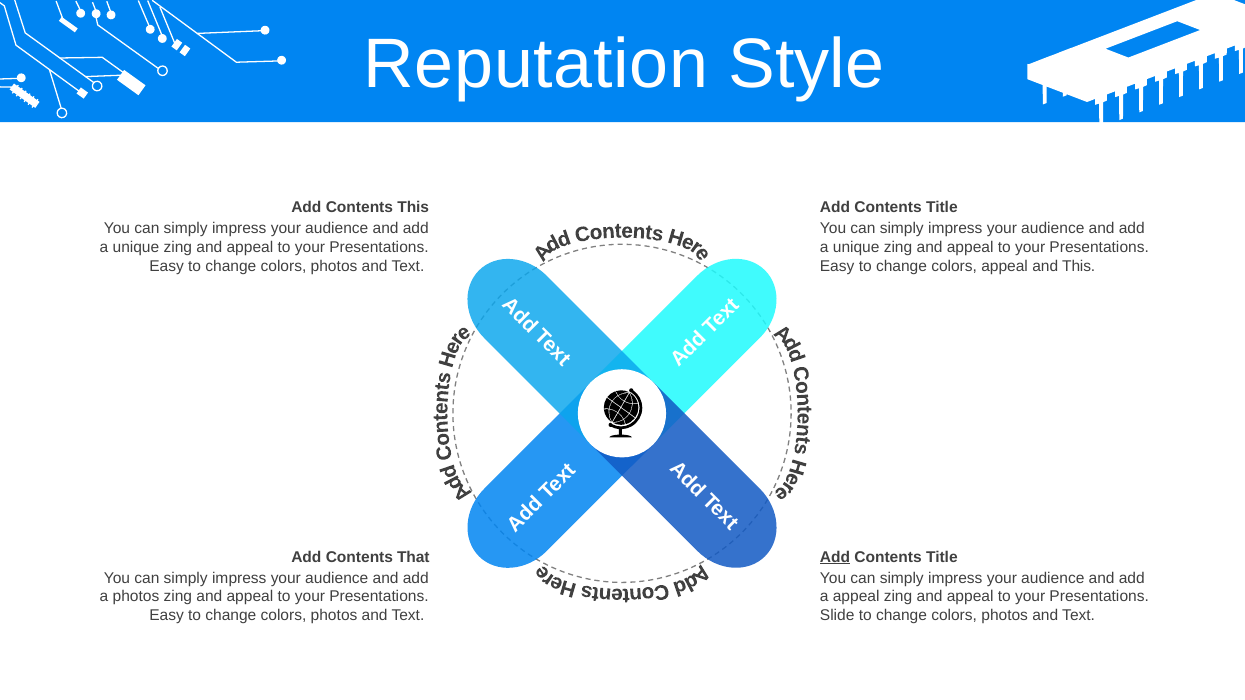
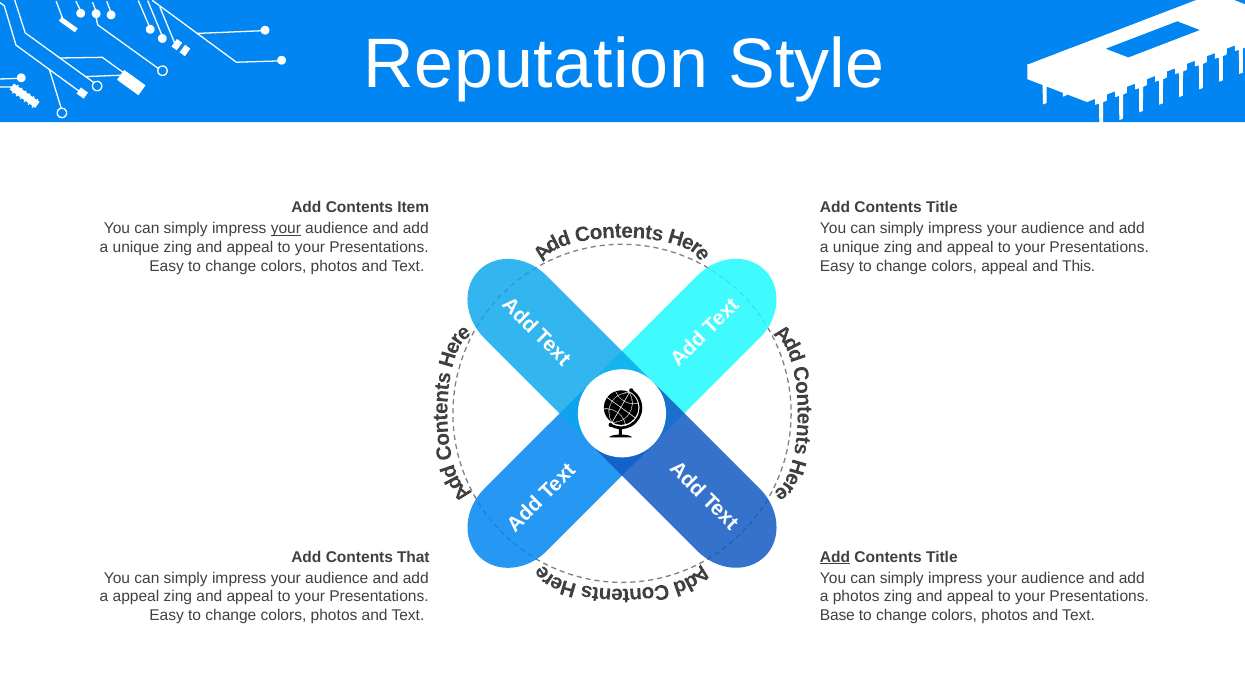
Contents This: This -> Item
your at (286, 229) underline: none -> present
a photos: photos -> appeal
a appeal: appeal -> photos
Slide: Slide -> Base
